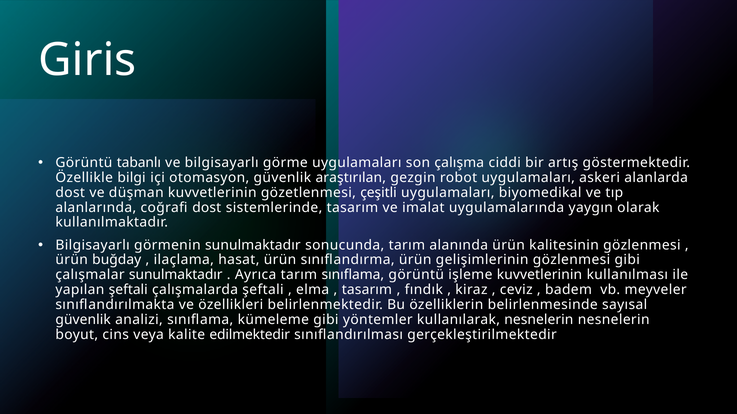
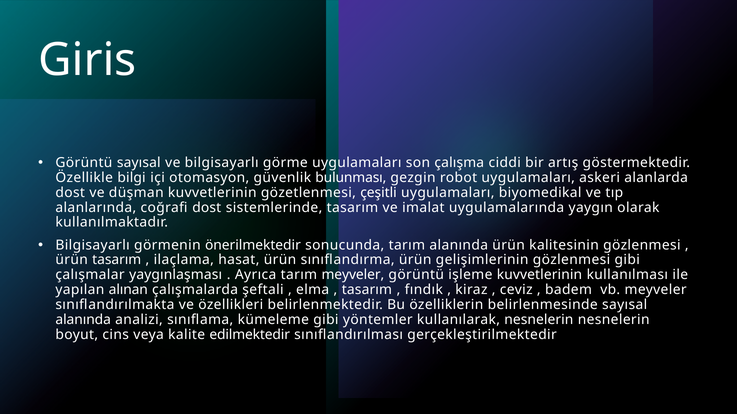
Görüntü tabanlı: tabanlı -> sayısal
araştırılan: araştırılan -> bulunması
görmenin sunulmaktadır: sunulmaktadır -> önerilmektedir
ürün buğday: buğday -> tasarım
çalışmalar sunulmaktadır: sunulmaktadır -> yaygınlaşması
tarım sınıflama: sınıflama -> meyveler
yapılan şeftali: şeftali -> alınan
güvenlik at (83, 320): güvenlik -> alanında
